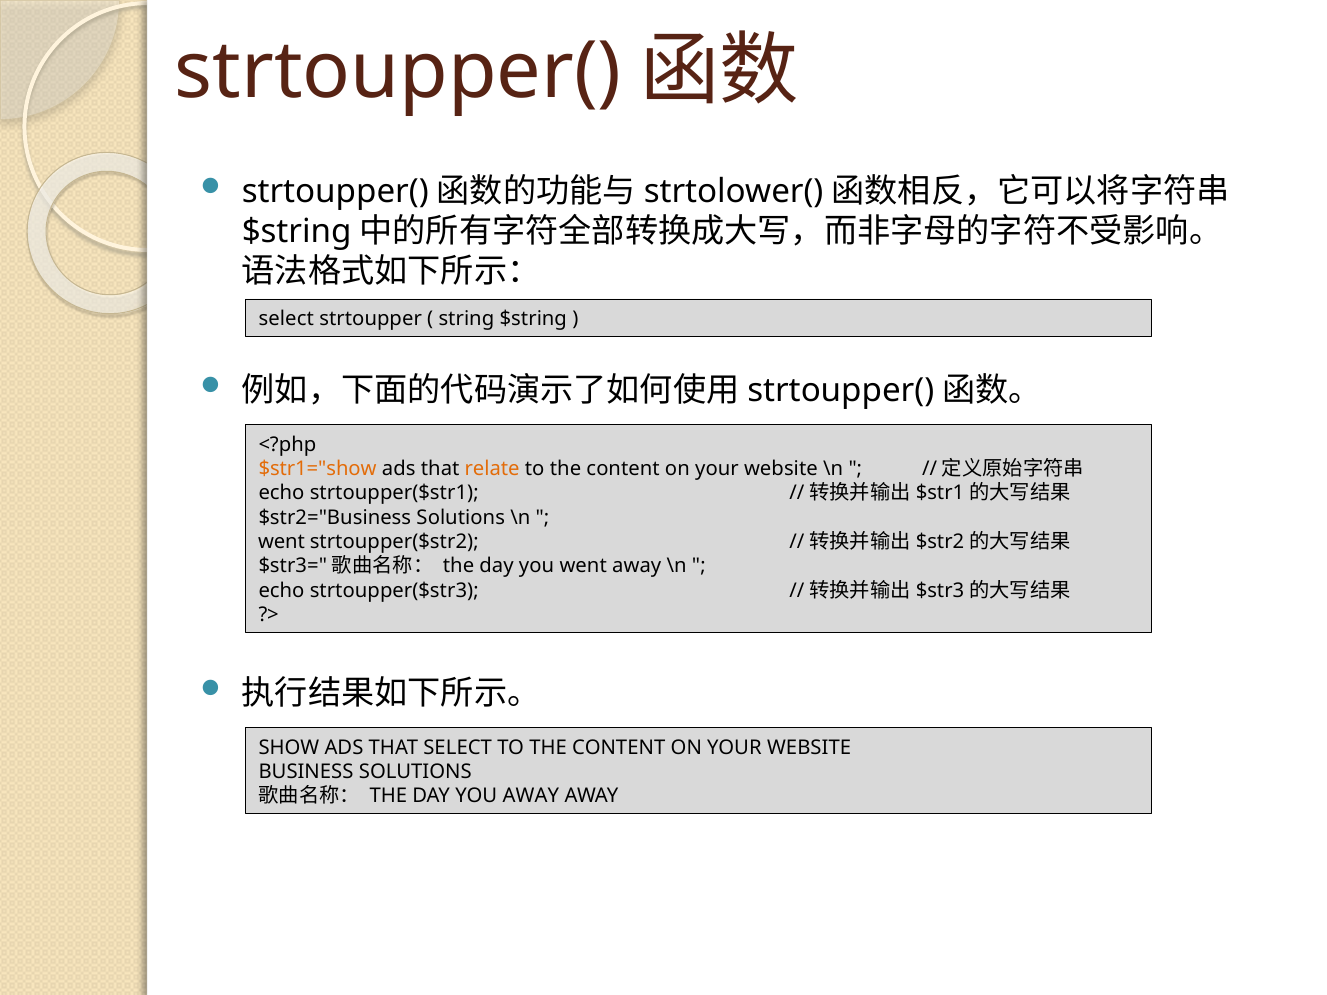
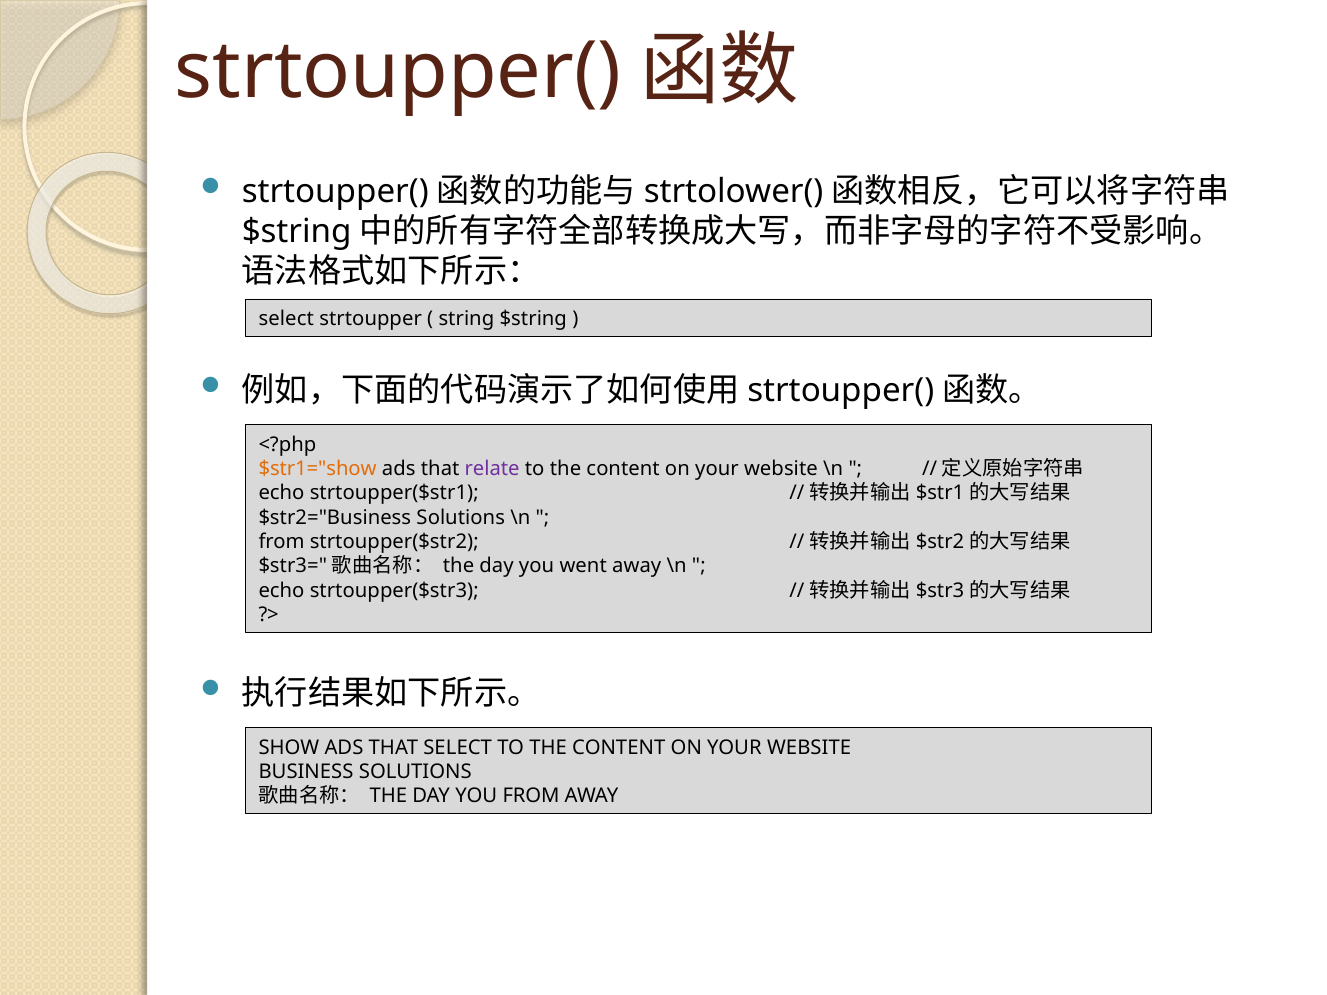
relate colour: orange -> purple
went at (282, 542): went -> from
YOU AWAY: AWAY -> FROM
